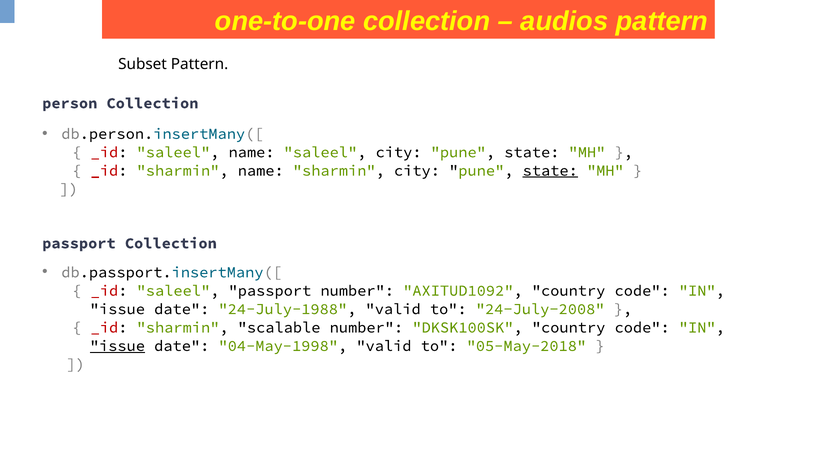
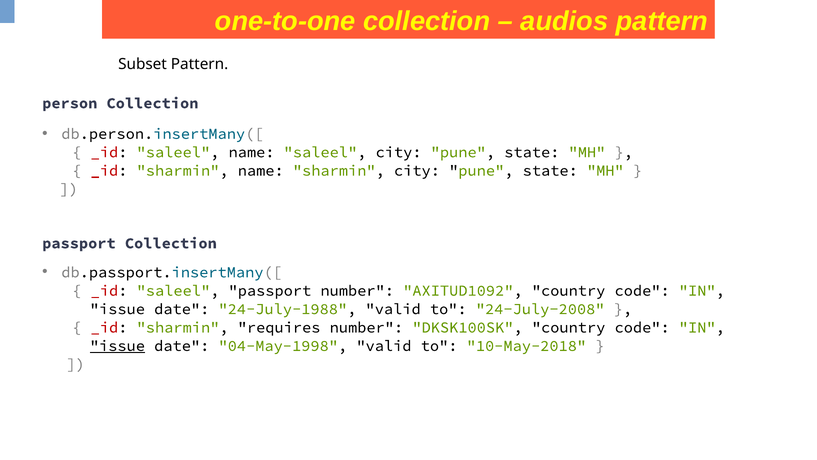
state at (550, 170) underline: present -> none
scalable: scalable -> requires
05-May-2018: 05-May-2018 -> 10-May-2018
